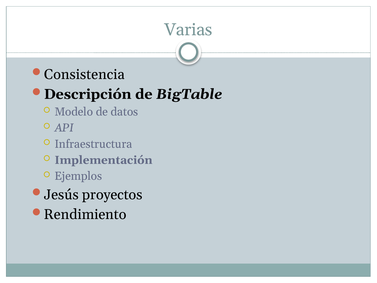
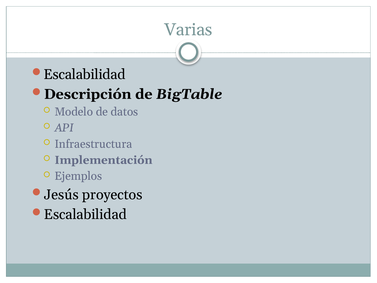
Consistencia at (84, 74): Consistencia -> Escalabilidad
Rendimiento at (85, 214): Rendimiento -> Escalabilidad
